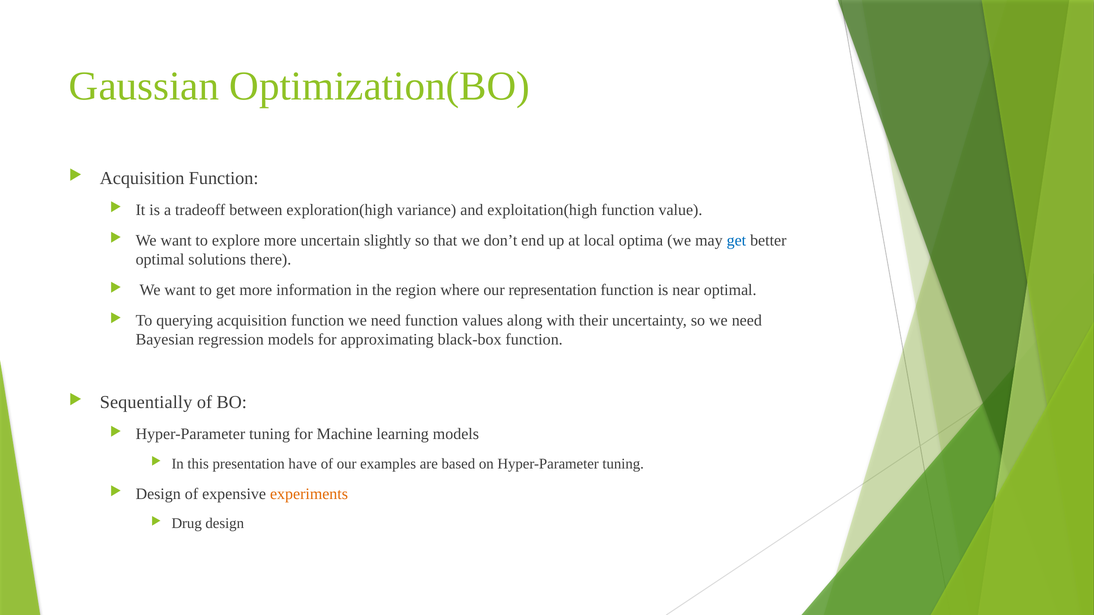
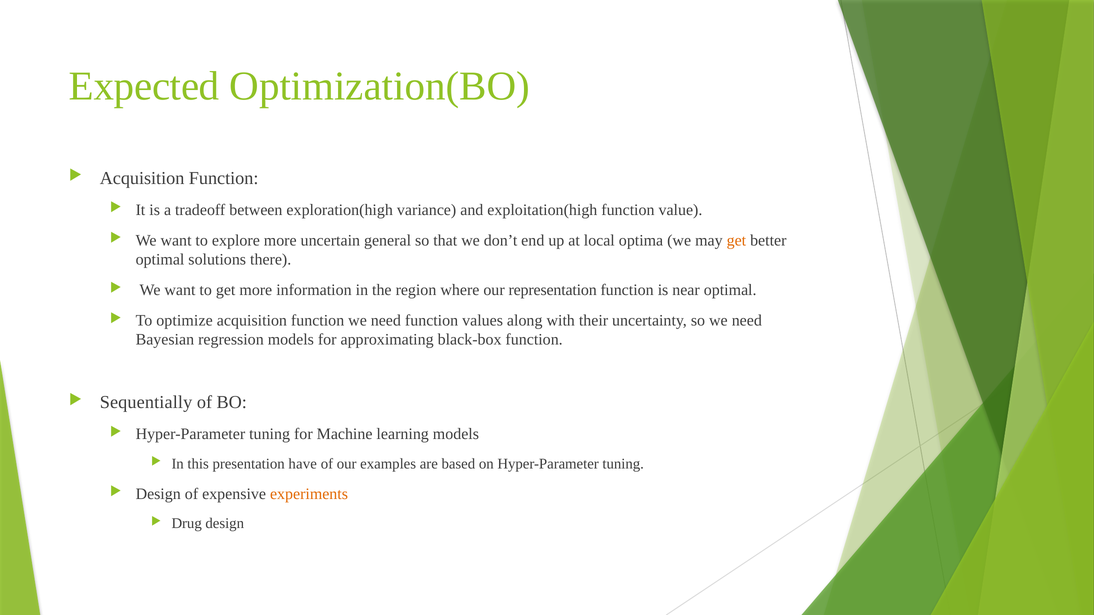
Gaussian: Gaussian -> Expected
slightly: slightly -> general
get at (736, 240) colour: blue -> orange
querying: querying -> optimize
